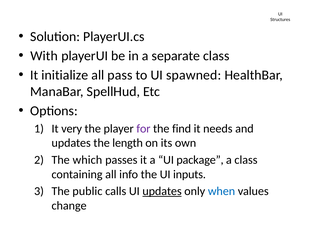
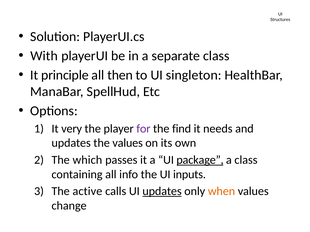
initialize: initialize -> principle
pass: pass -> then
spawned: spawned -> singleton
the length: length -> values
package underline: none -> present
public: public -> active
when colour: blue -> orange
